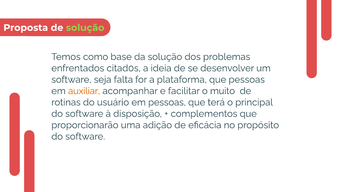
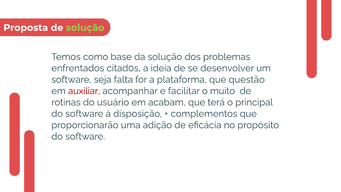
que pessoas: pessoas -> questão
auxiliar colour: orange -> red
em pessoas: pessoas -> acabam
